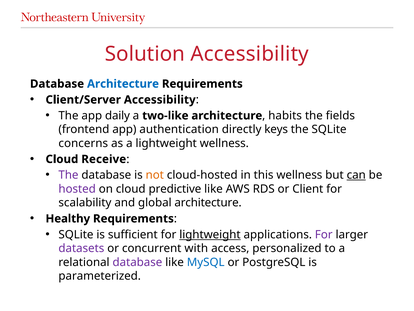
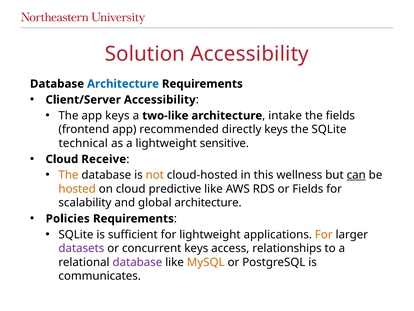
app daily: daily -> keys
habits: habits -> intake
authentication: authentication -> recommended
concerns: concerns -> technical
lightweight wellness: wellness -> sensitive
The at (68, 175) colour: purple -> orange
hosted colour: purple -> orange
or Client: Client -> Fields
Healthy: Healthy -> Policies
lightweight at (210, 234) underline: present -> none
For at (324, 234) colour: purple -> orange
concurrent with: with -> keys
personalized: personalized -> relationships
MySQL colour: blue -> orange
parameterized: parameterized -> communicates
